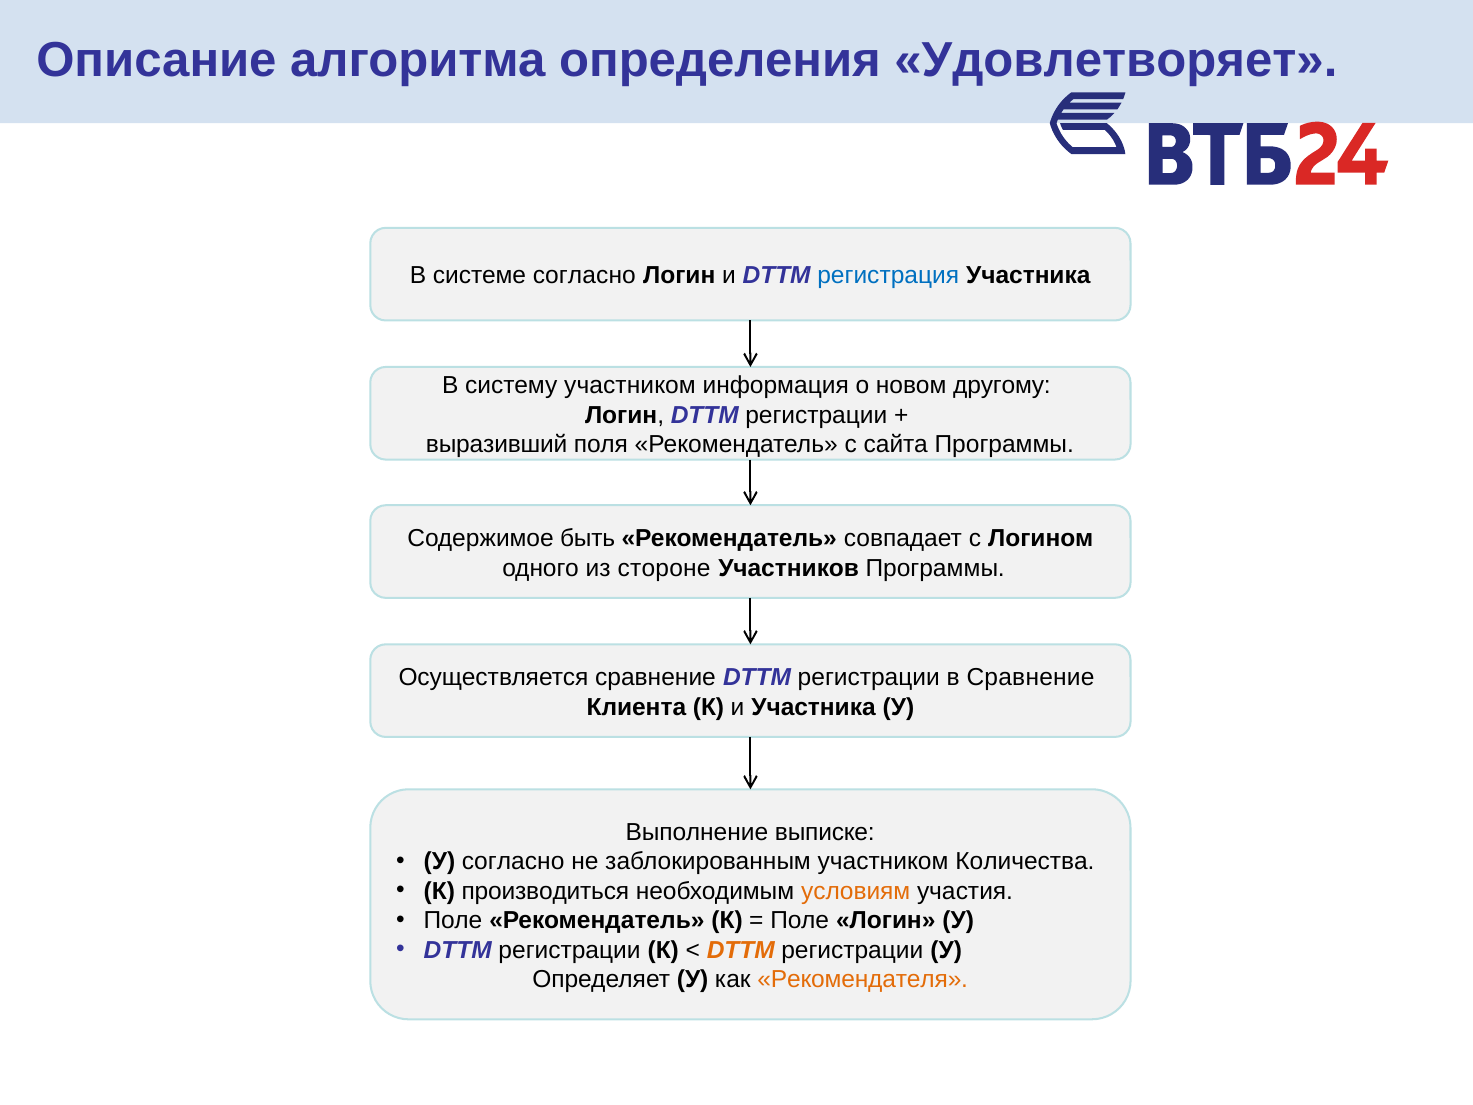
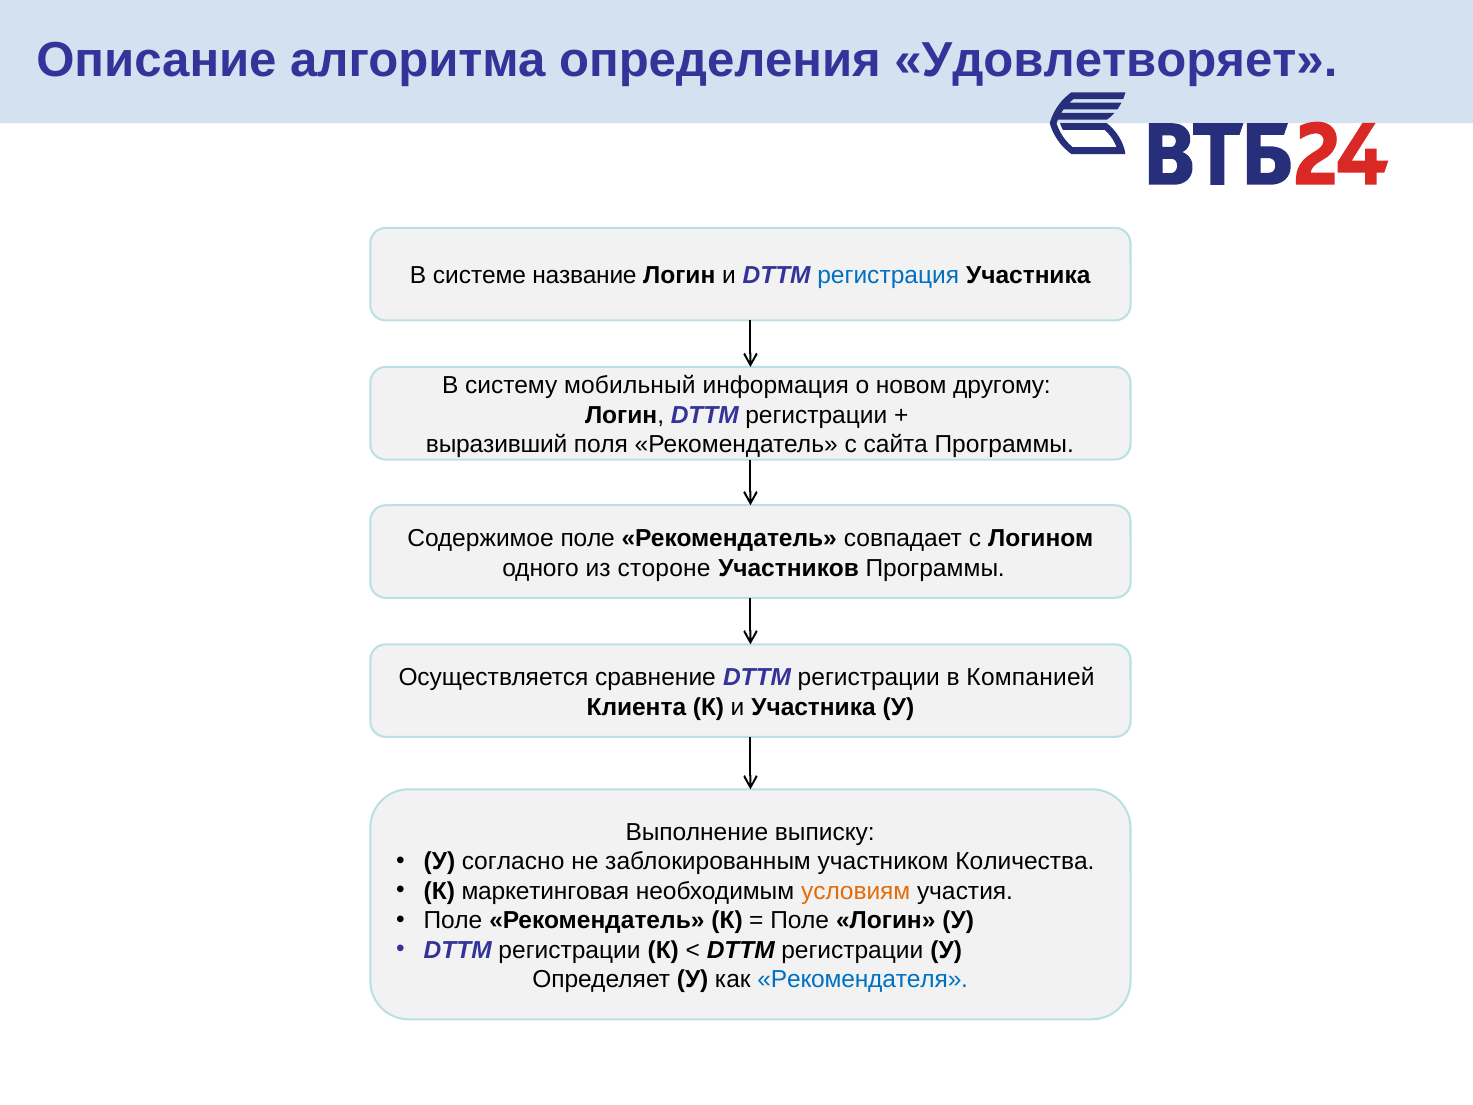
системе согласно: согласно -> название
систему участником: участником -> мобильный
Содержимое быть: быть -> поле
в Сравнение: Сравнение -> Компанией
выписке: выписке -> выписку
производиться: производиться -> маркетинговая
DTTM at (741, 950) colour: orange -> black
Рекомендателя colour: orange -> blue
